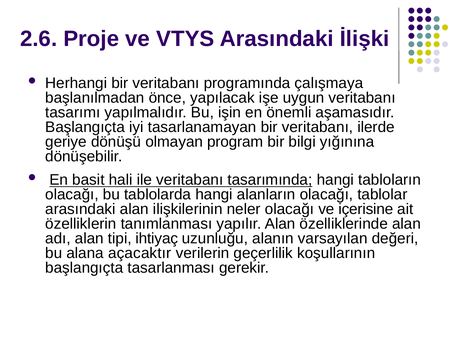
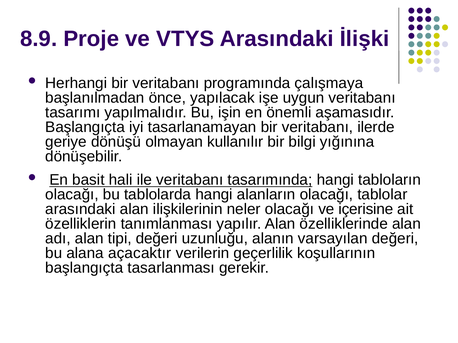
2.6: 2.6 -> 8.9
program: program -> kullanılır
tipi ihtiyaç: ihtiyaç -> değeri
